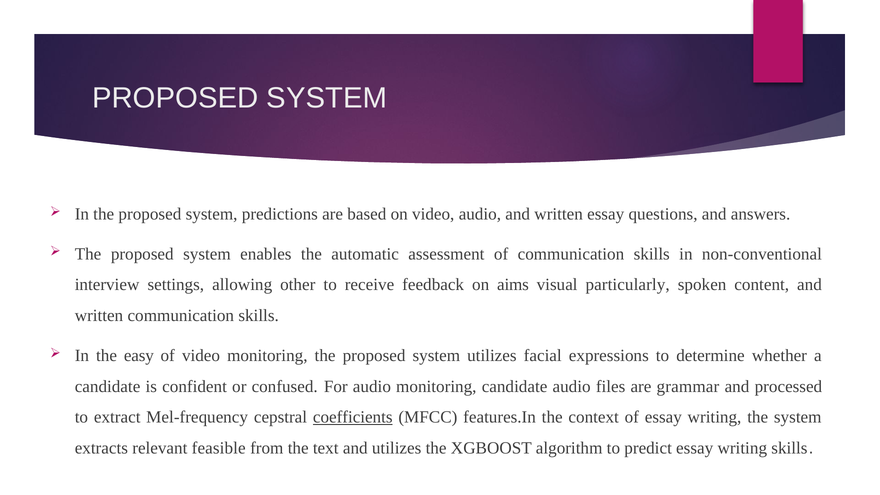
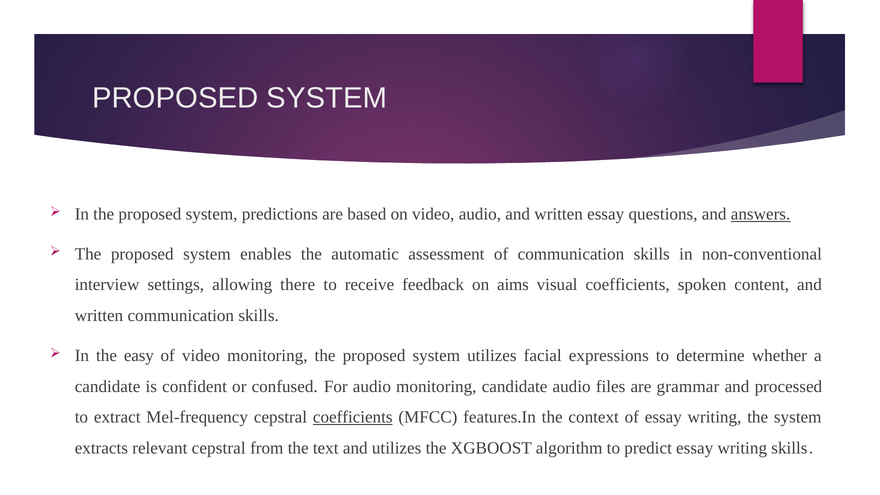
answers underline: none -> present
other: other -> there
visual particularly: particularly -> coefficients
relevant feasible: feasible -> cepstral
